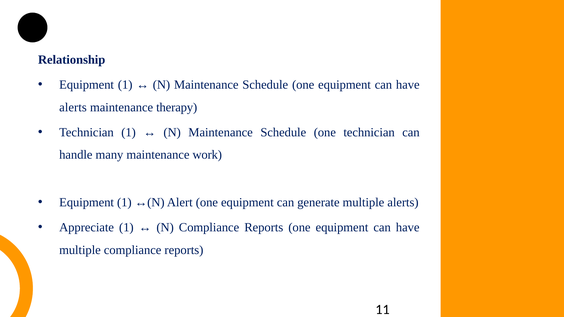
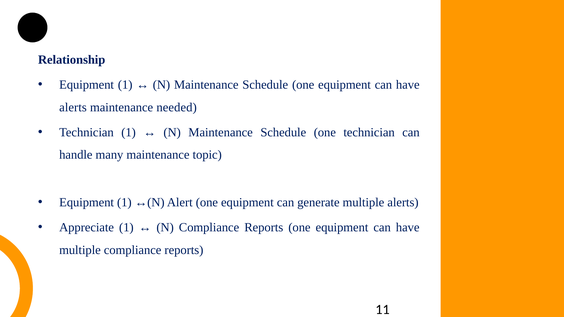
therapy: therapy -> needed
work: work -> topic
